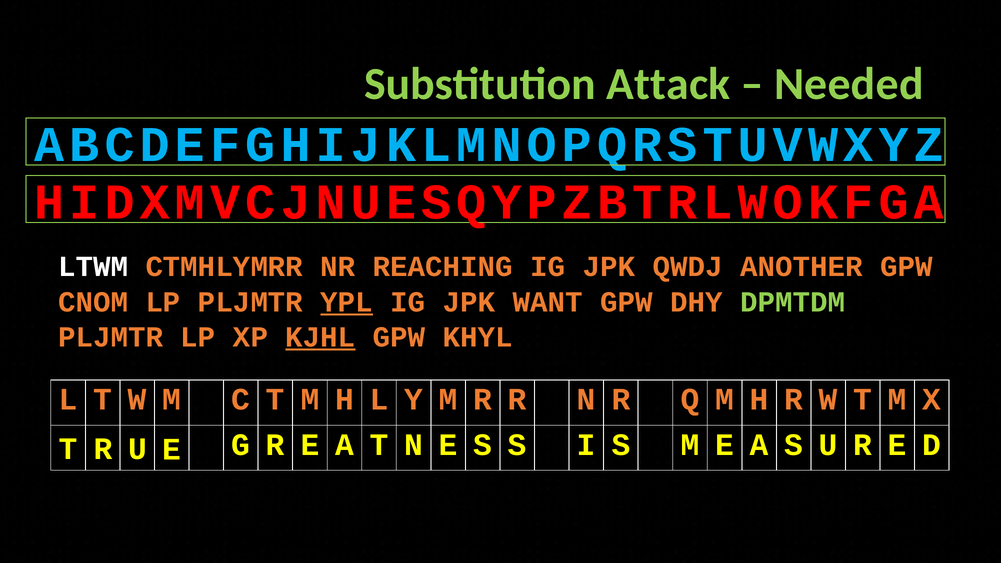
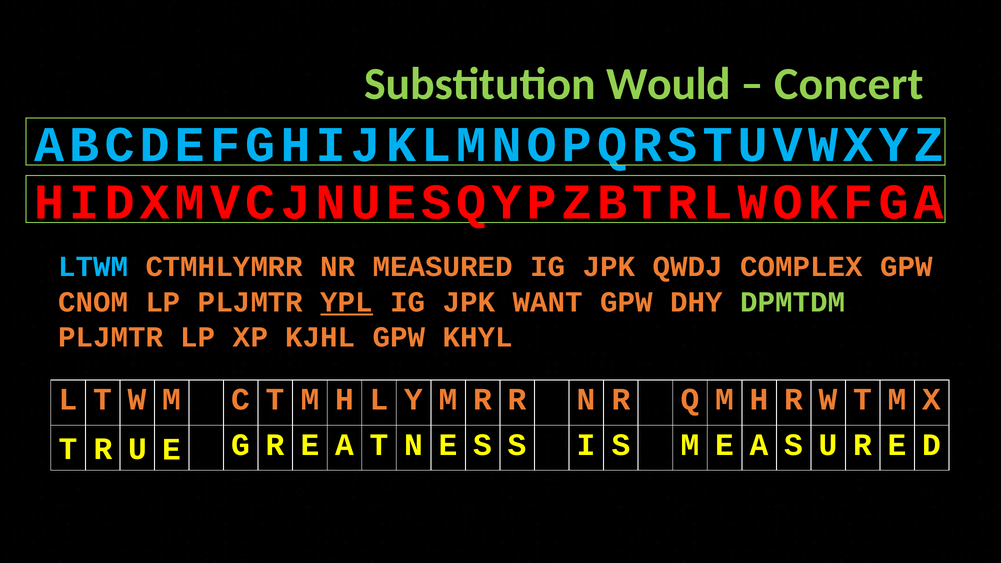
Attack: Attack -> Would
Needed: Needed -> Concert
LTWM colour: white -> light blue
REACHING: REACHING -> MEASURED
ANOTHER: ANOTHER -> COMPLEX
KJHL underline: present -> none
